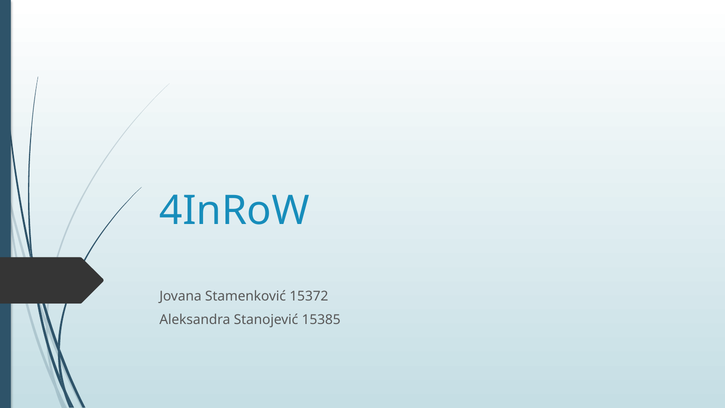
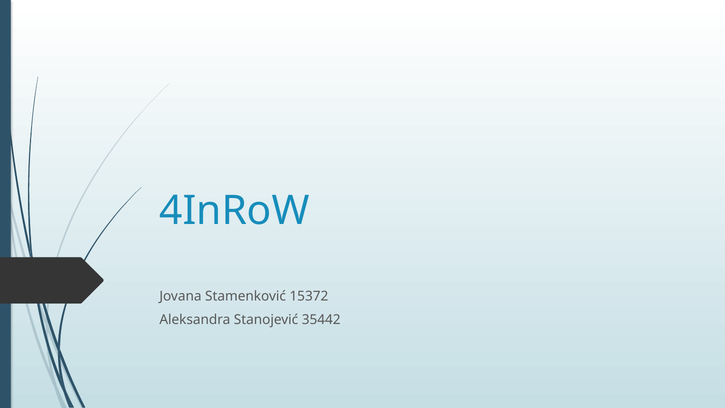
15385: 15385 -> 35442
